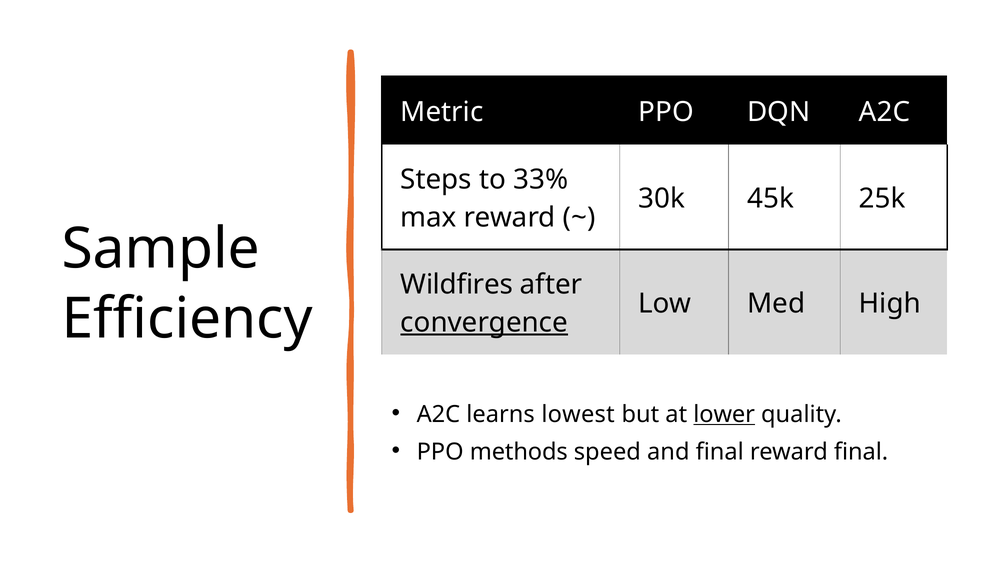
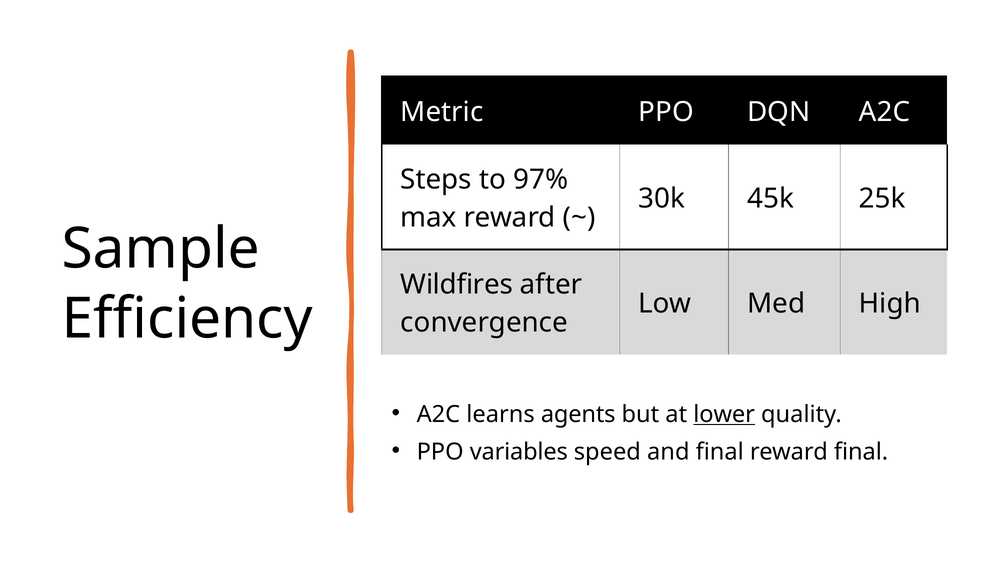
33%: 33% -> 97%
convergence underline: present -> none
lowest: lowest -> agents
methods: methods -> variables
